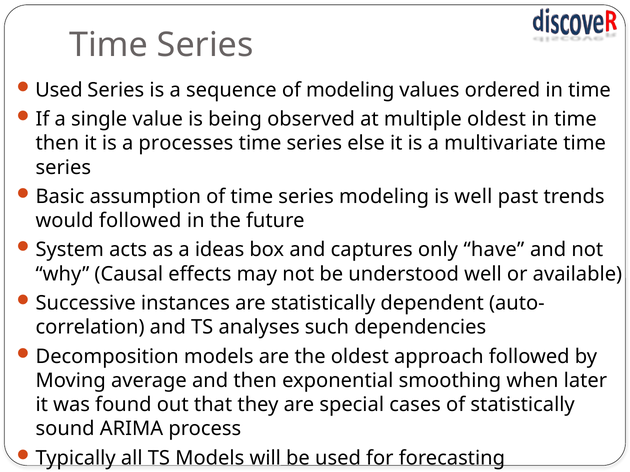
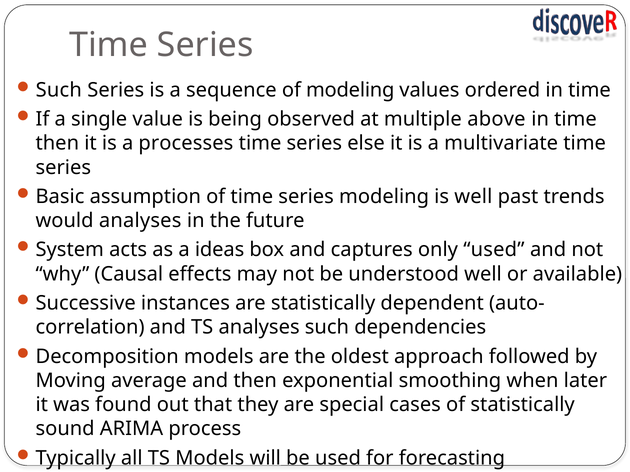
Used at (59, 90): Used -> Such
multiple oldest: oldest -> above
would followed: followed -> analyses
only have: have -> used
